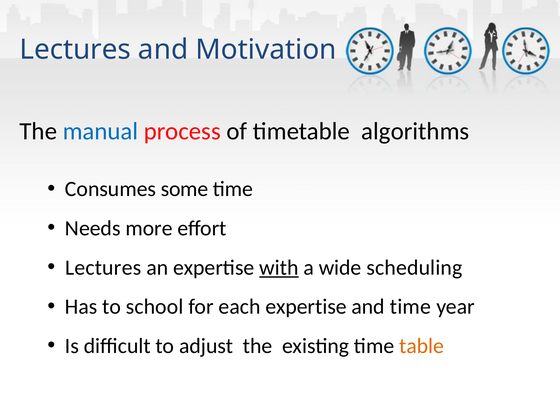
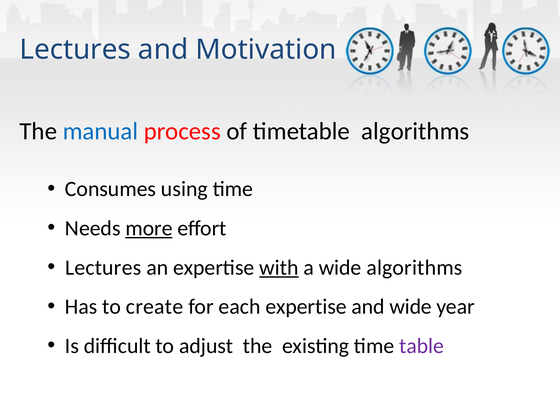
some: some -> using
more underline: none -> present
wide scheduling: scheduling -> algorithms
school: school -> create
and time: time -> wide
table colour: orange -> purple
